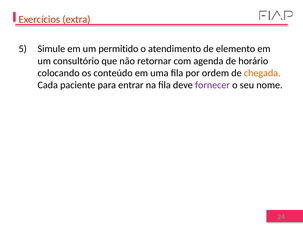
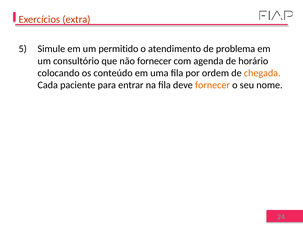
elemento: elemento -> problema
não retornar: retornar -> fornecer
fornecer at (212, 85) colour: purple -> orange
